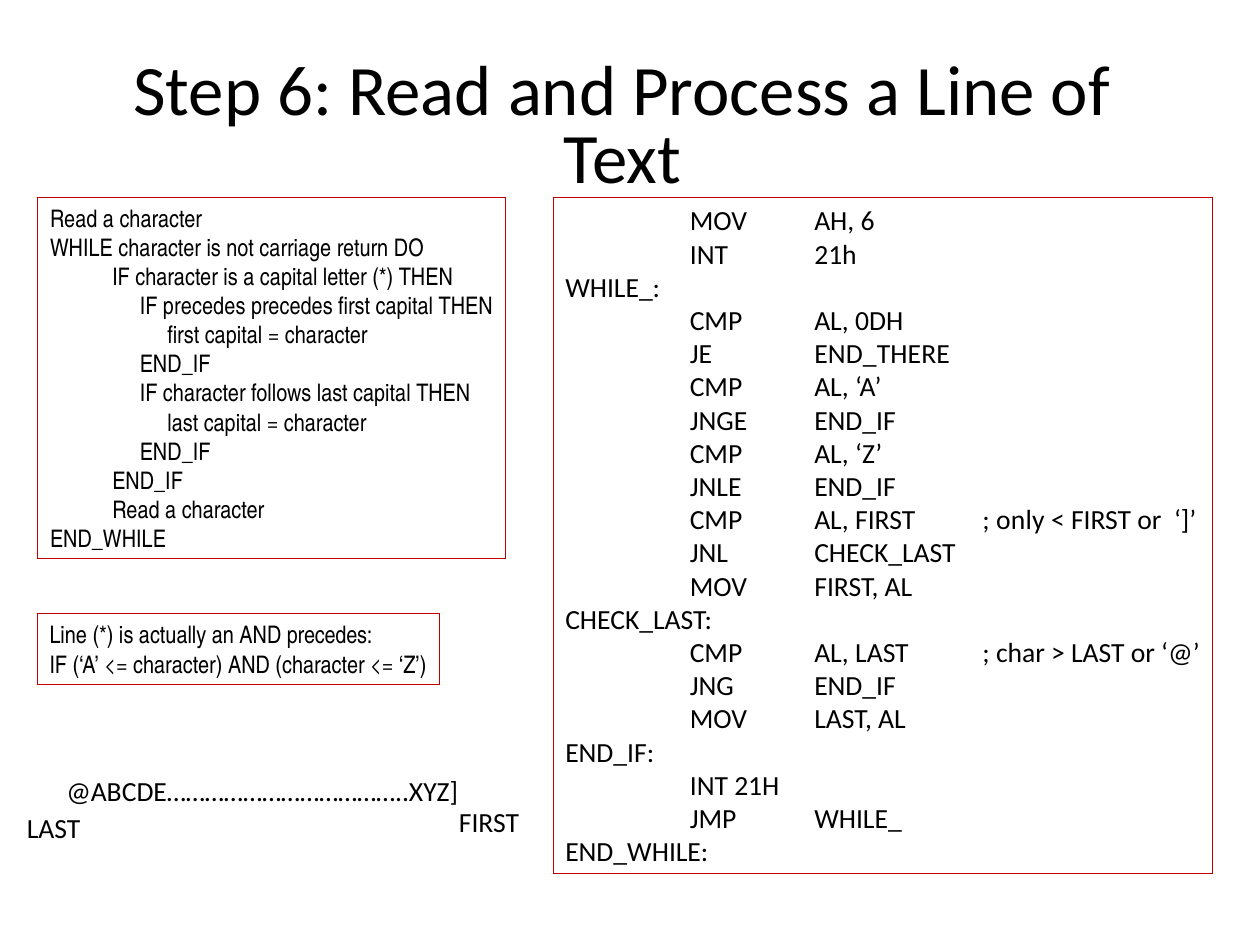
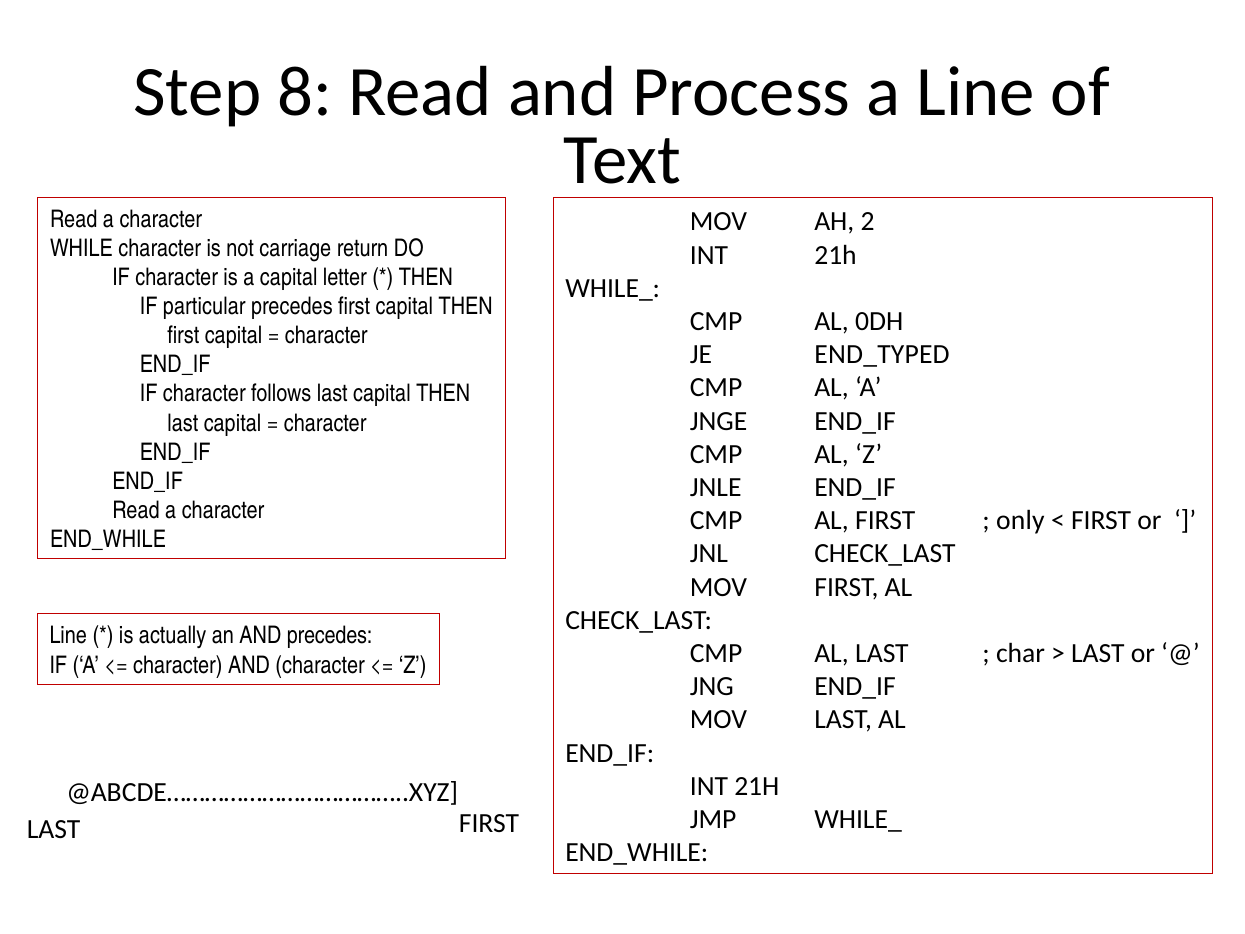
Step 6: 6 -> 8
AH 6: 6 -> 2
IF precedes: precedes -> particular
END_THERE: END_THERE -> END_TYPED
